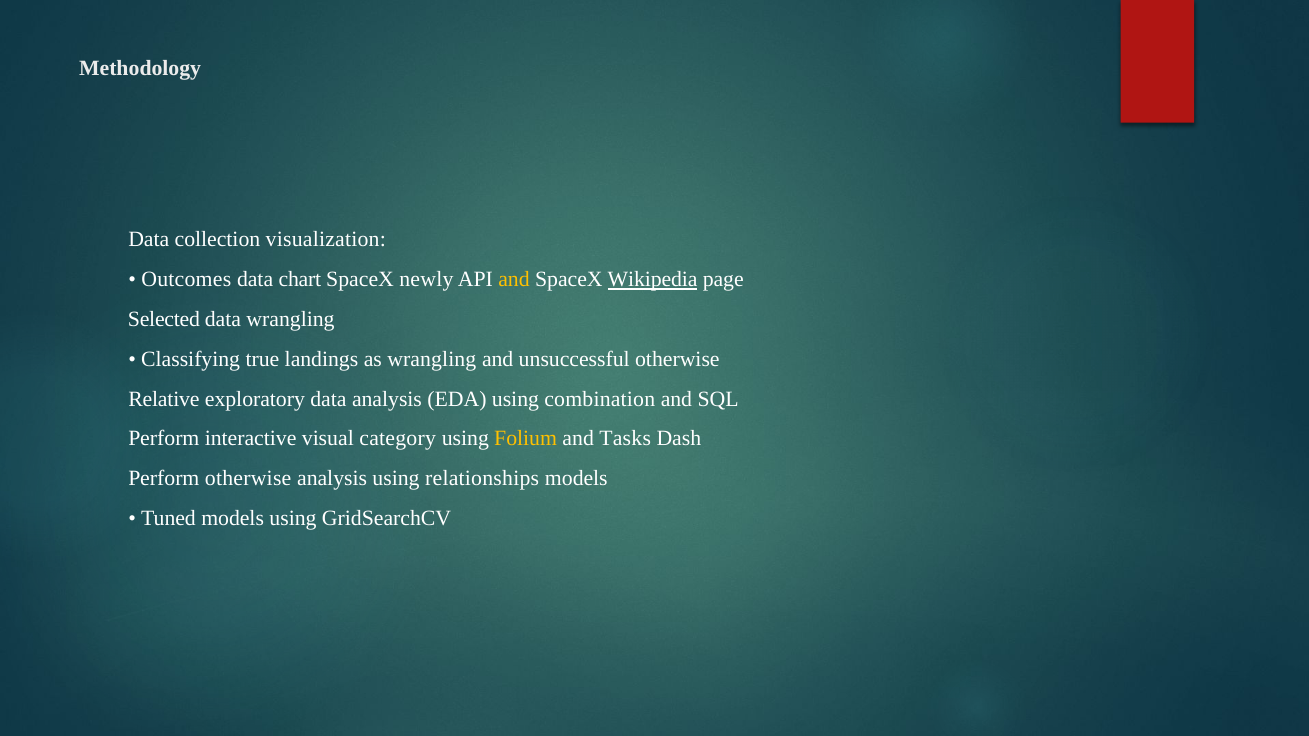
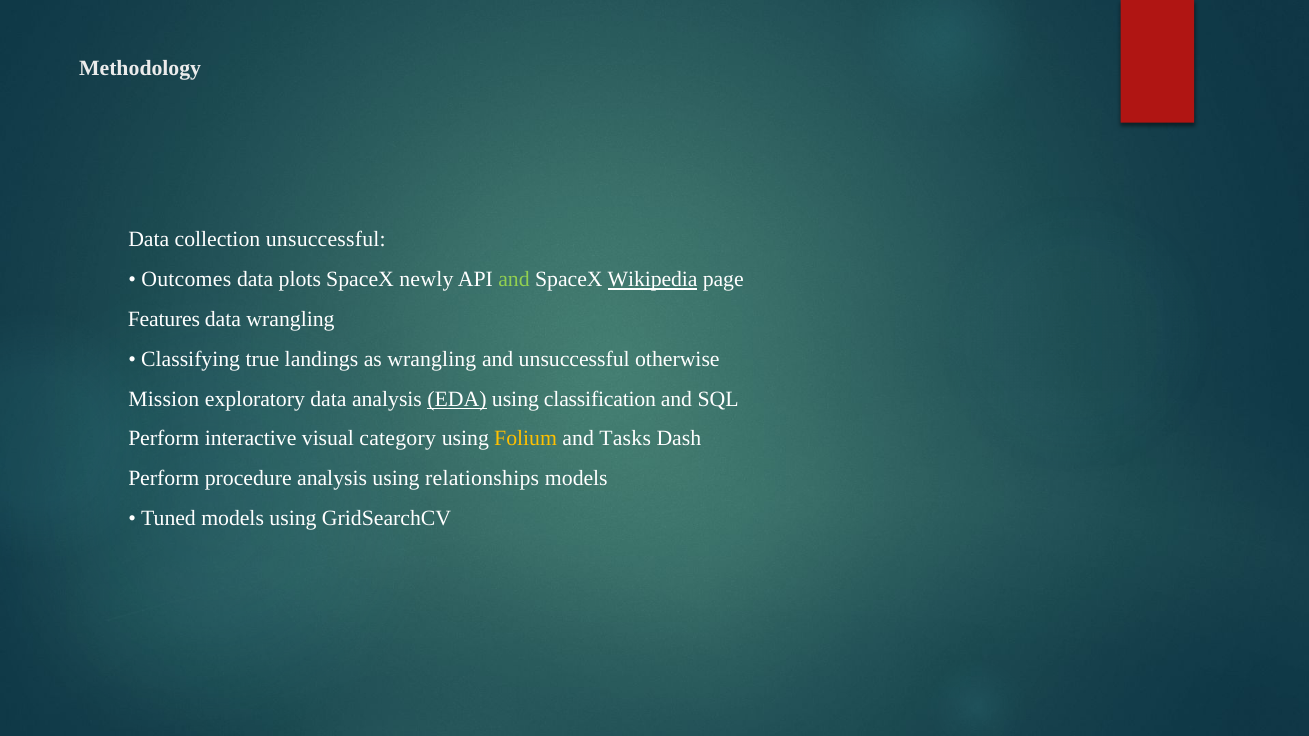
collection visualization: visualization -> unsuccessful
chart: chart -> plots
and at (514, 280) colour: yellow -> light green
Selected: Selected -> Features
Relative: Relative -> Mission
EDA underline: none -> present
combination: combination -> classification
Perform otherwise: otherwise -> procedure
